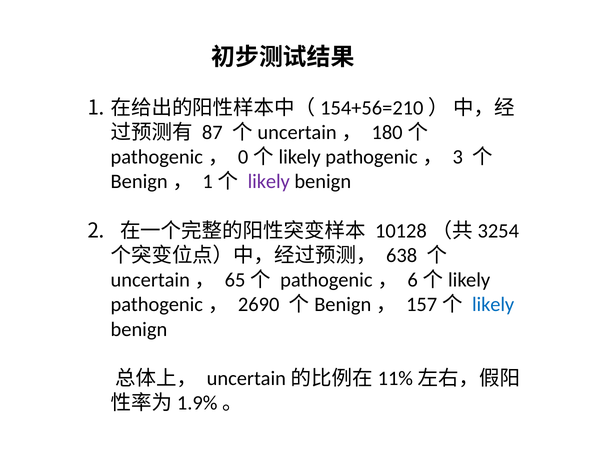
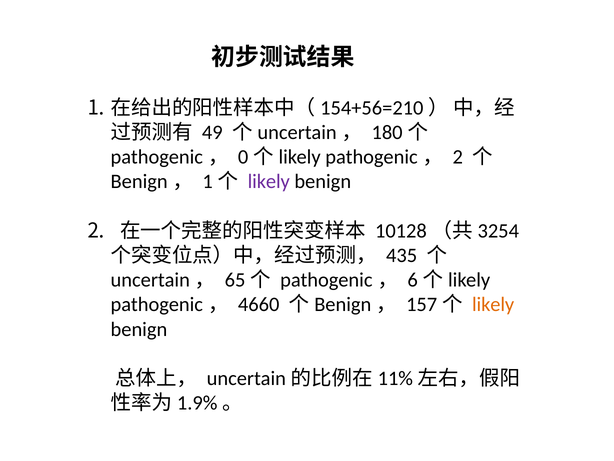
87: 87 -> 49
pathogenic， 3: 3 -> 2
638: 638 -> 435
2690: 2690 -> 4660
likely at (493, 304) colour: blue -> orange
